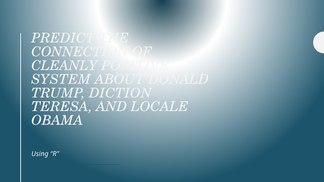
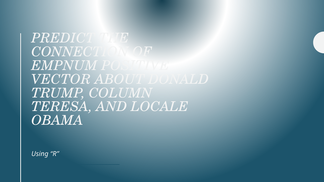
CLEANLY: CLEANLY -> EMPNUM
SYSTEM: SYSTEM -> VECTOR
DICTION: DICTION -> COLUMN
